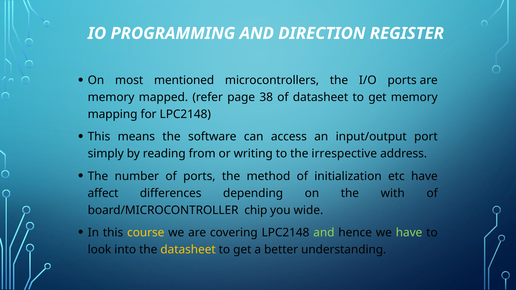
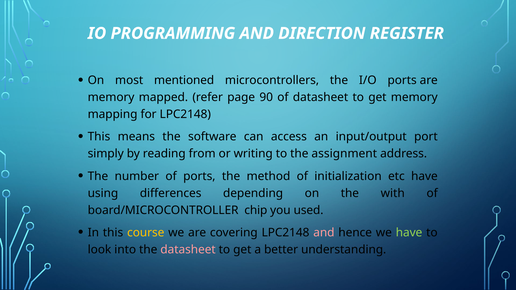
38: 38 -> 90
irrespective: irrespective -> assignment
affect: affect -> using
wide: wide -> used
and at (324, 233) colour: light green -> pink
datasheet at (188, 250) colour: yellow -> pink
